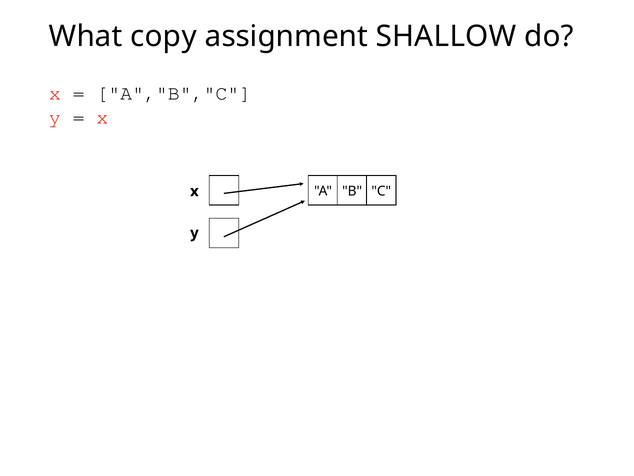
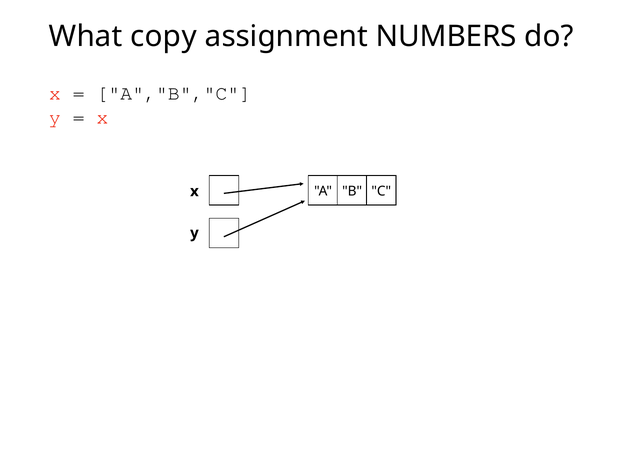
SHALLOW: SHALLOW -> NUMBERS
